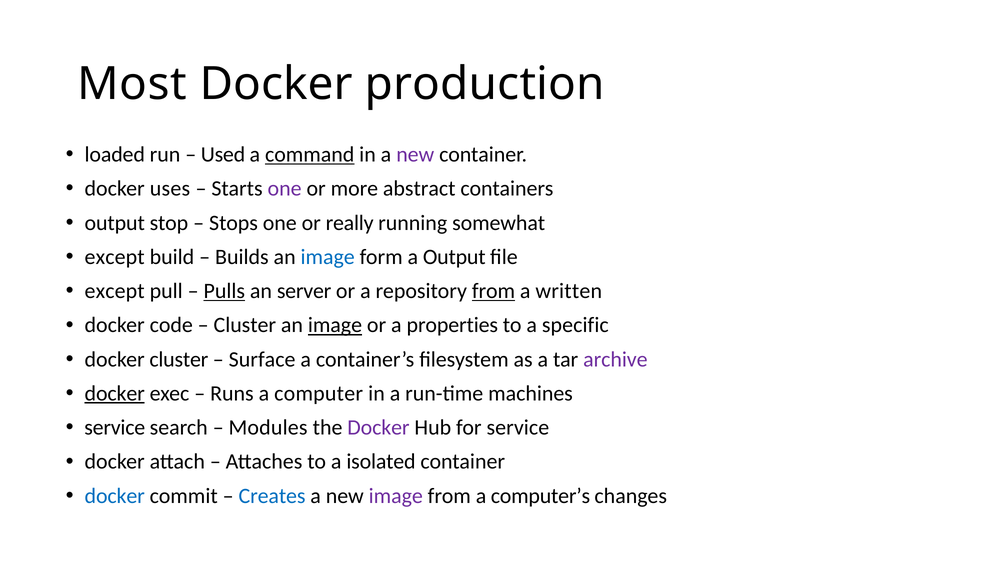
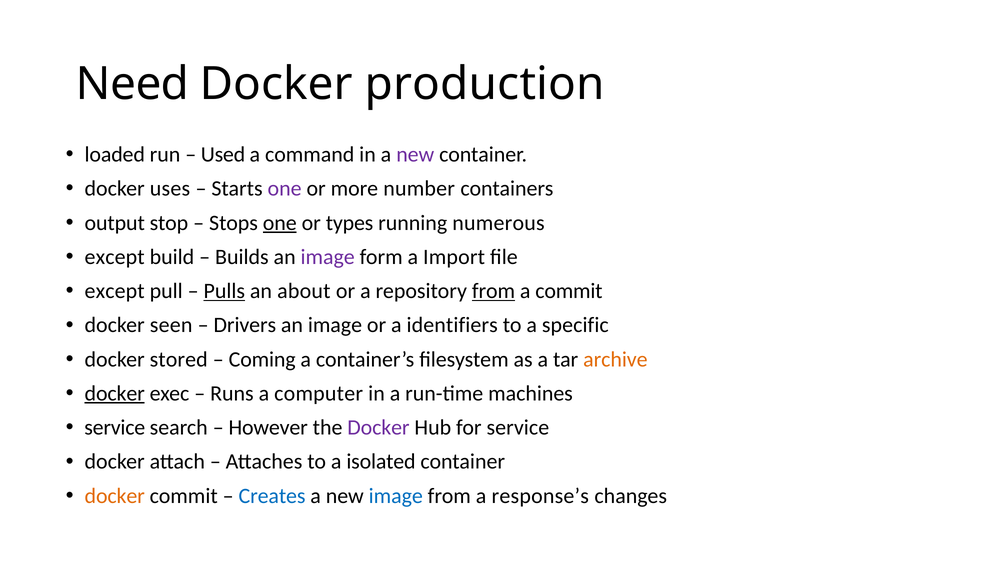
Most: Most -> Need
command underline: present -> none
abstract: abstract -> number
one at (280, 223) underline: none -> present
really: really -> types
somewhat: somewhat -> numerous
image at (328, 257) colour: blue -> purple
a Output: Output -> Import
server: server -> about
a written: written -> commit
code: code -> seen
Cluster at (245, 325): Cluster -> Drivers
image at (335, 325) underline: present -> none
properties: properties -> identifiers
docker cluster: cluster -> stored
Surface: Surface -> Coming
archive colour: purple -> orange
Modules: Modules -> However
docker at (115, 496) colour: blue -> orange
image at (396, 496) colour: purple -> blue
computer’s: computer’s -> response’s
